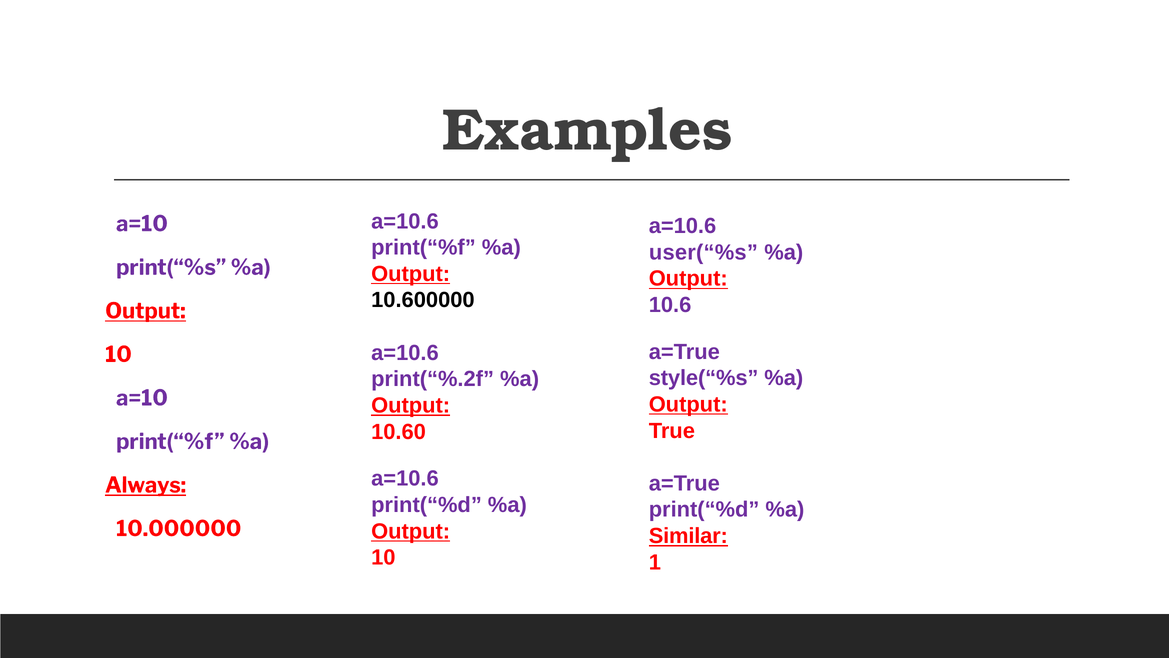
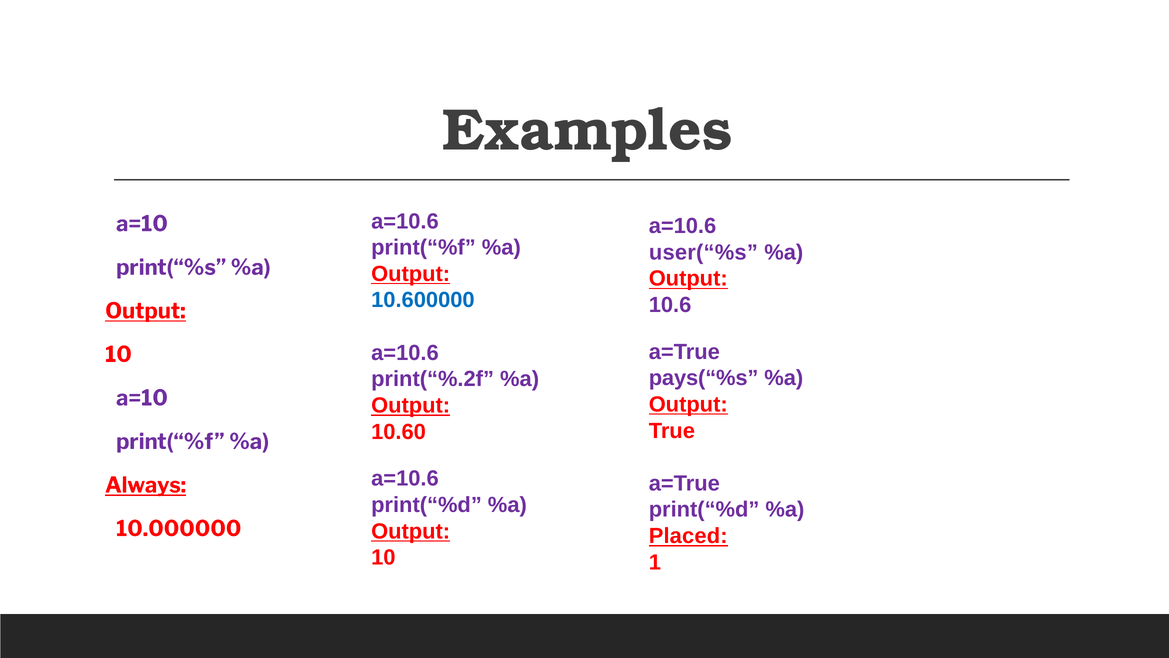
10.600000 colour: black -> blue
style(“%s: style(“%s -> pays(“%s
Similar: Similar -> Placed
